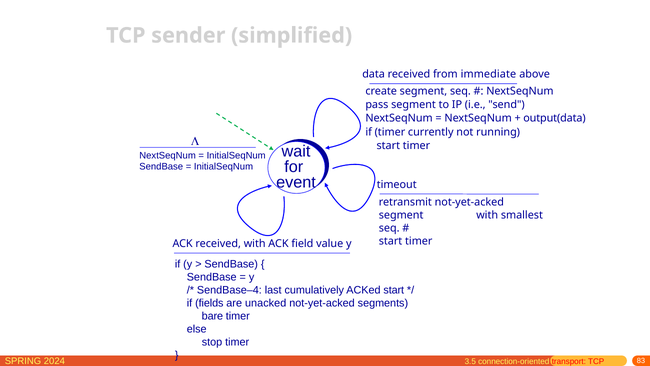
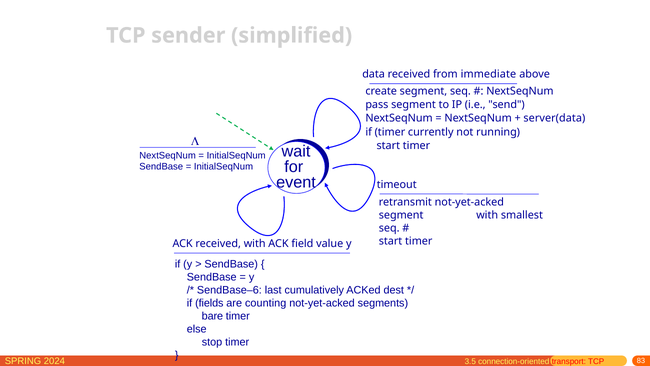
output(data: output(data -> server(data
SendBase–4: SendBase–4 -> SendBase–6
ACKed start: start -> dest
unacked: unacked -> counting
